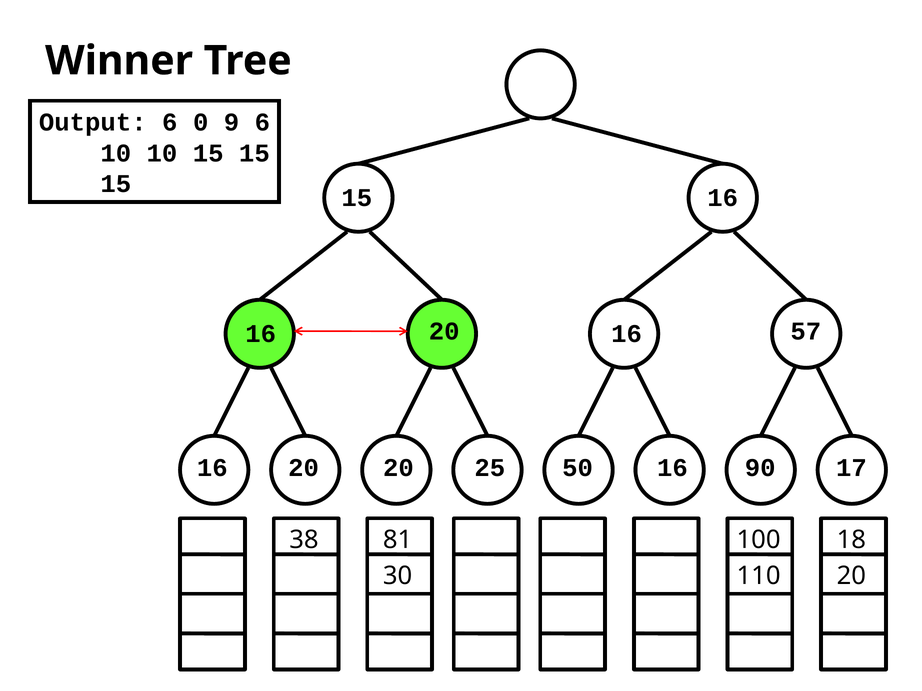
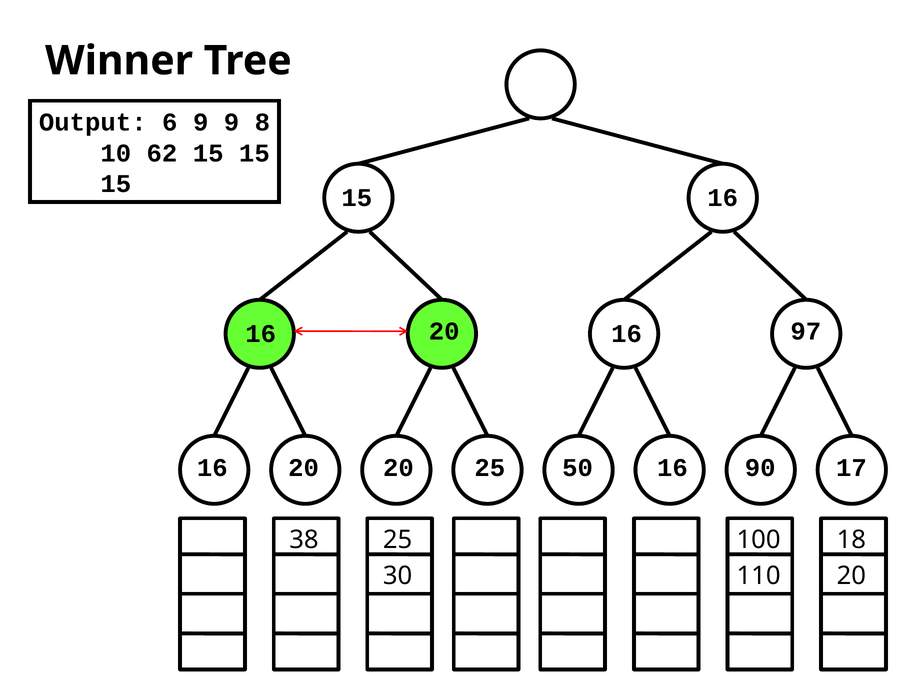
6 0: 0 -> 9
9 6: 6 -> 8
10 10: 10 -> 62
57: 57 -> 97
38 81: 81 -> 25
